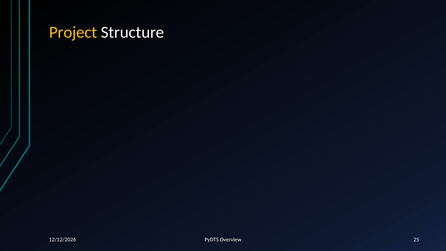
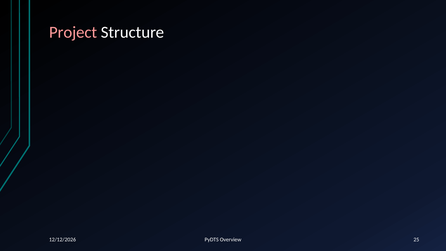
Project colour: yellow -> pink
